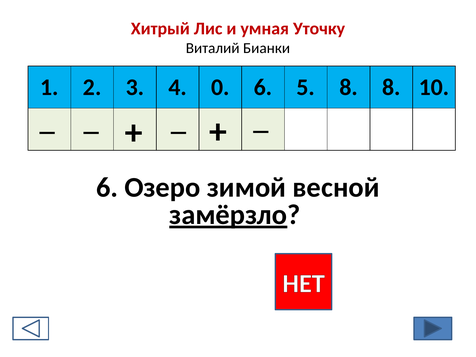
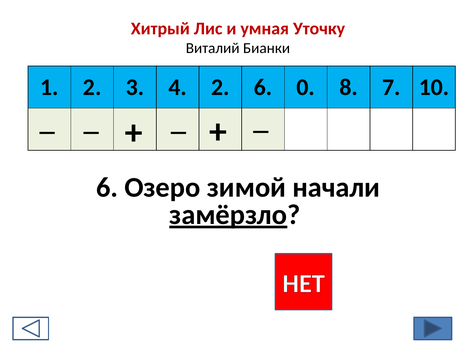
4 0: 0 -> 2
5: 5 -> 0
8 8: 8 -> 7
весной: весной -> начали
